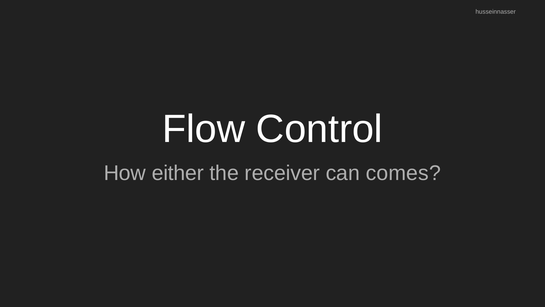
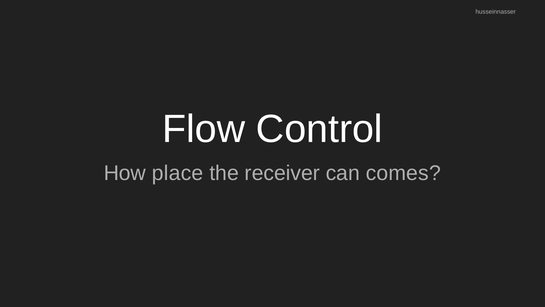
either: either -> place
